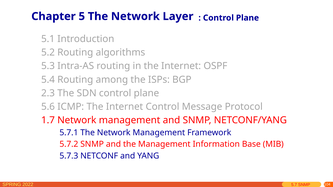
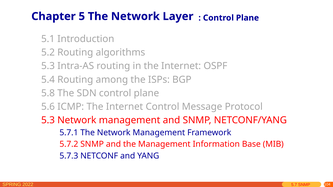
2.3: 2.3 -> 5.8
1.7 at (48, 120): 1.7 -> 5.3
